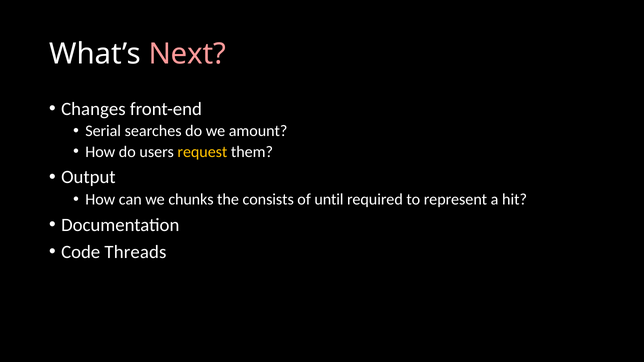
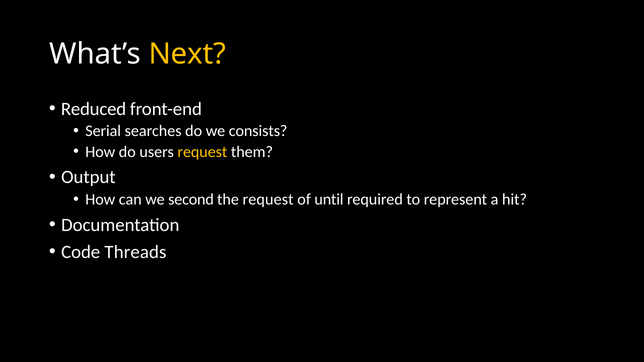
Next colour: pink -> yellow
Changes: Changes -> Reduced
amount: amount -> consists
chunks: chunks -> second
the consists: consists -> request
